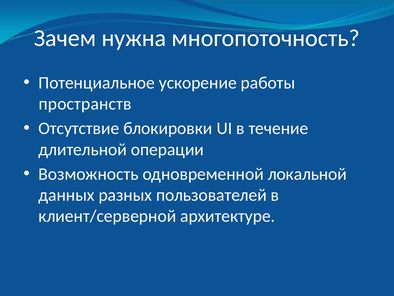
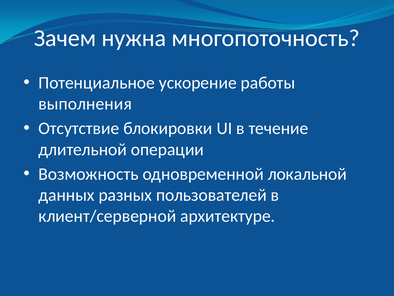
пространств: пространств -> выполнения
